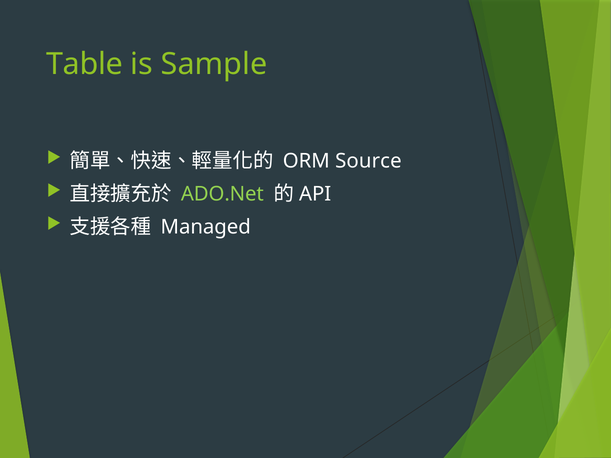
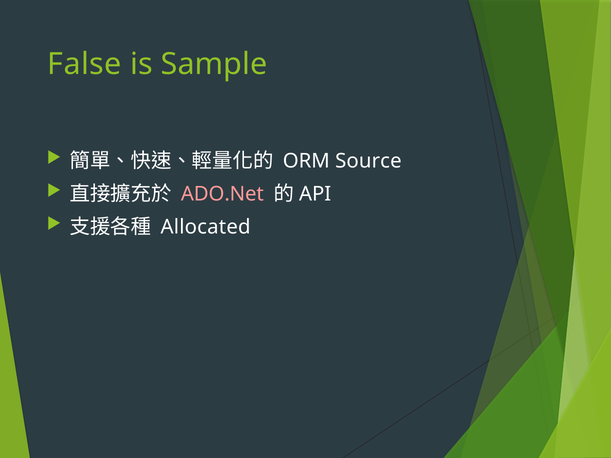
Table: Table -> False
ADO.Net colour: light green -> pink
Managed: Managed -> Allocated
